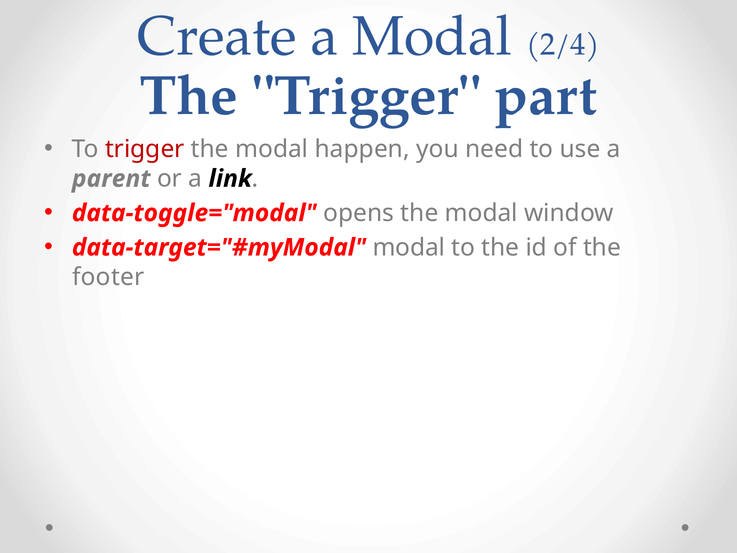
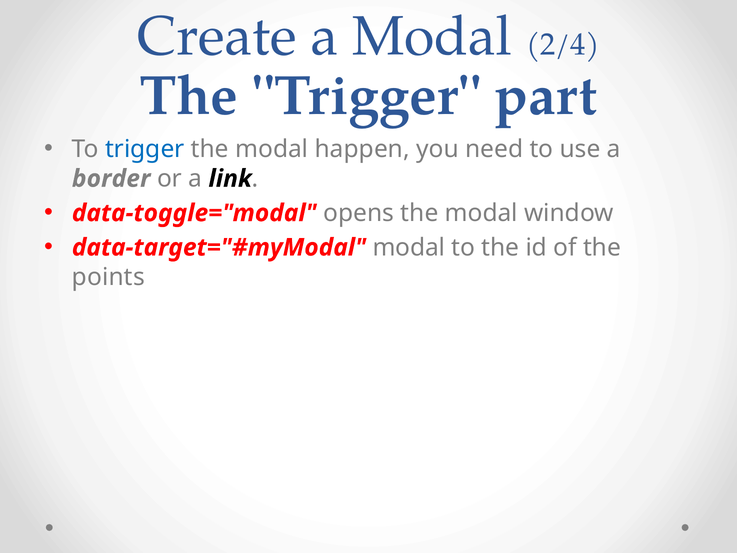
trigger at (145, 149) colour: red -> blue
parent: parent -> border
footer: footer -> points
